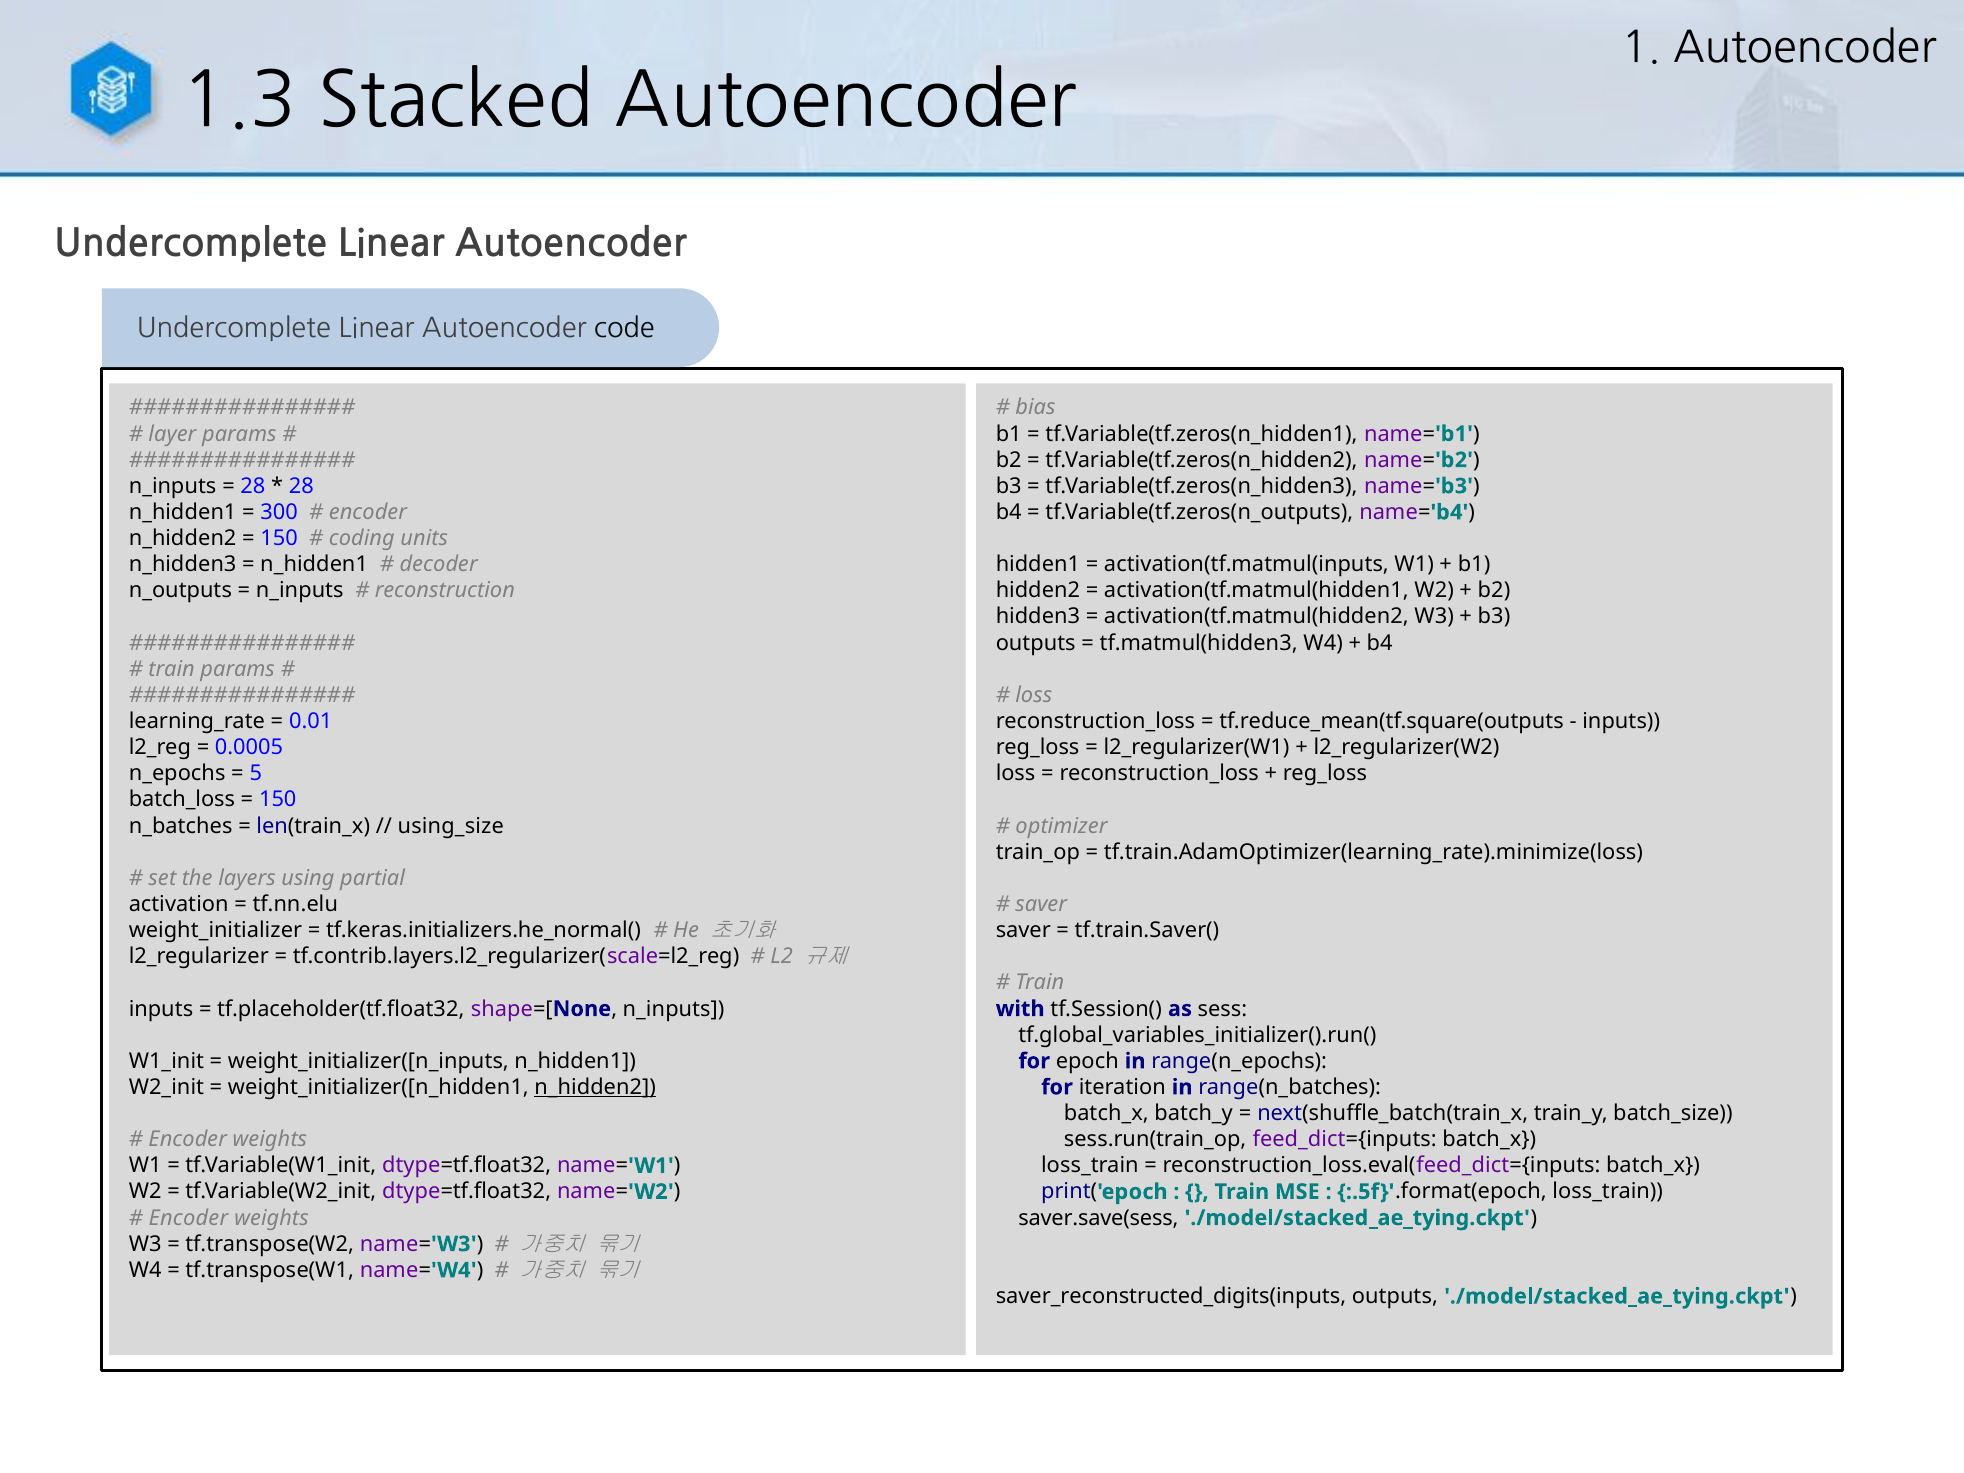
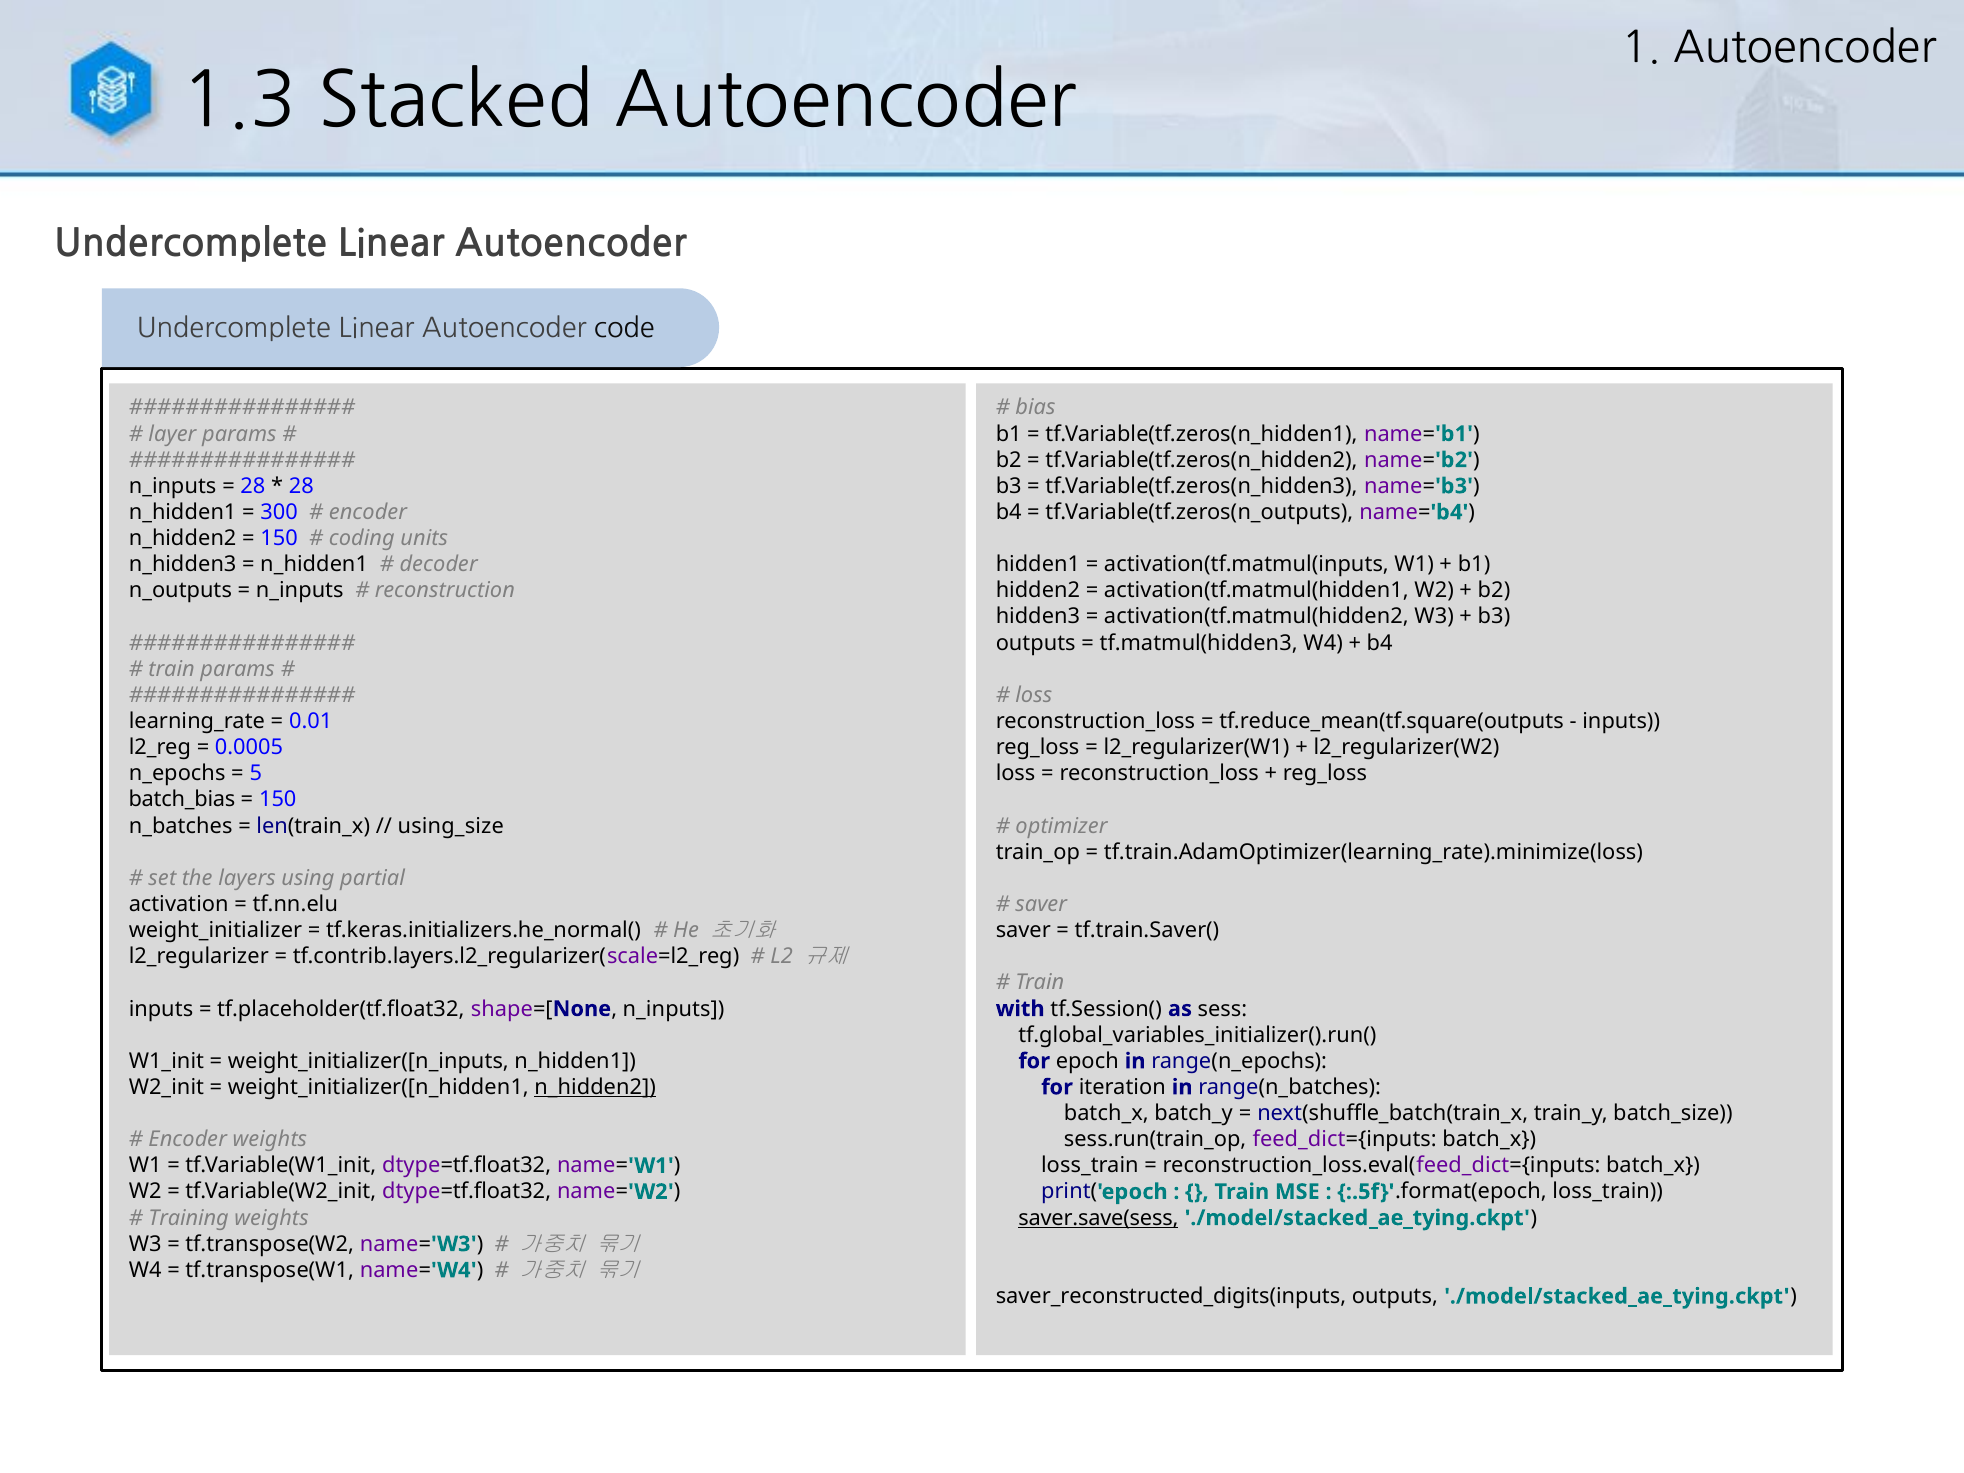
batch_loss: batch_loss -> batch_bias
Encoder at (188, 1218): Encoder -> Training
saver.save(sess underline: none -> present
